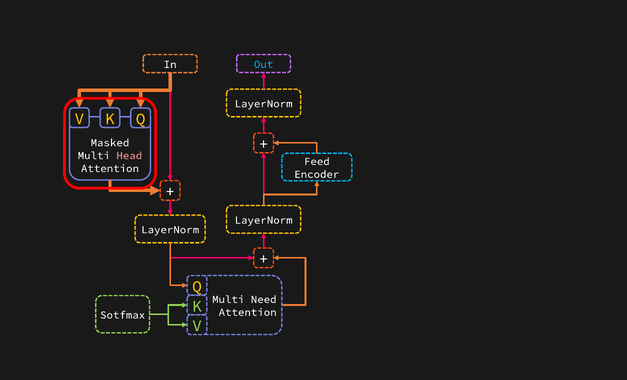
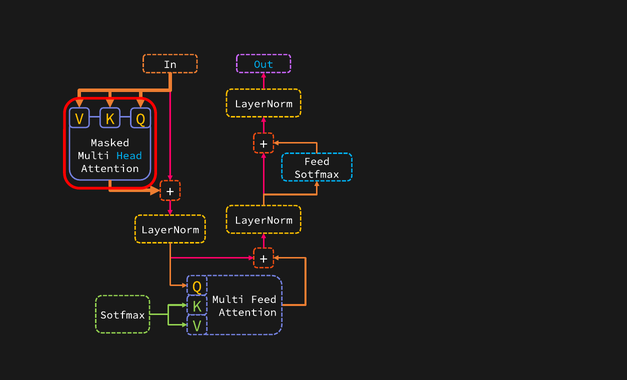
Head colour: pink -> light blue
Encoder at (317, 174): Encoder -> Sotfmax
Multi Need: Need -> Feed
